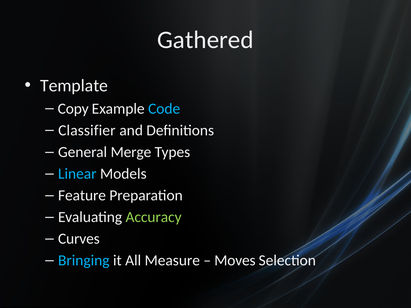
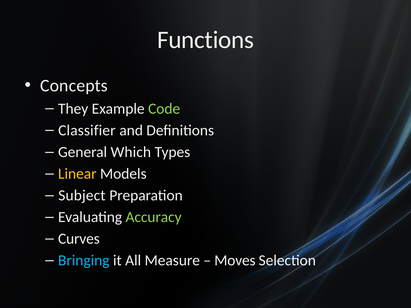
Gathered: Gathered -> Functions
Template: Template -> Concepts
Copy: Copy -> They
Code colour: light blue -> light green
Merge: Merge -> Which
Linear colour: light blue -> yellow
Feature: Feature -> Subject
